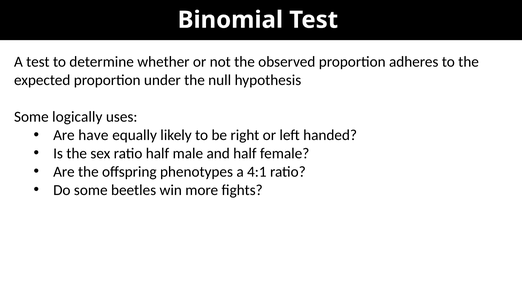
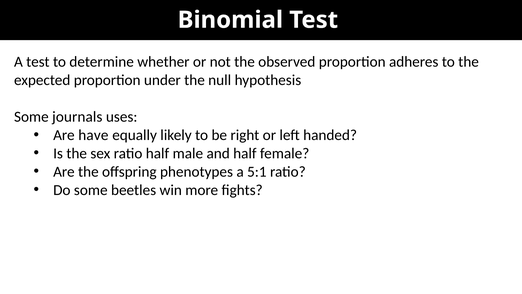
logically: logically -> journals
4:1: 4:1 -> 5:1
